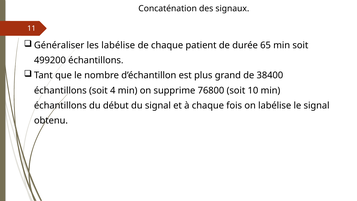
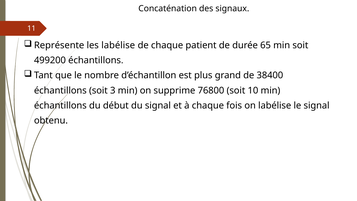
Généraliser: Généraliser -> Représente
4: 4 -> 3
